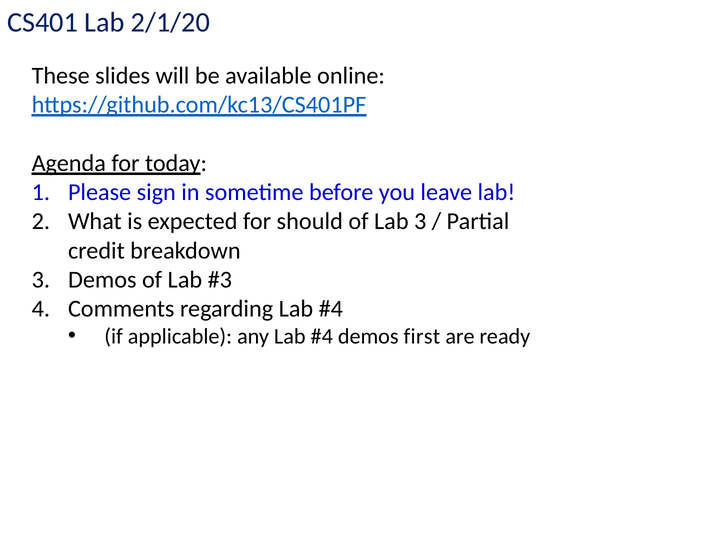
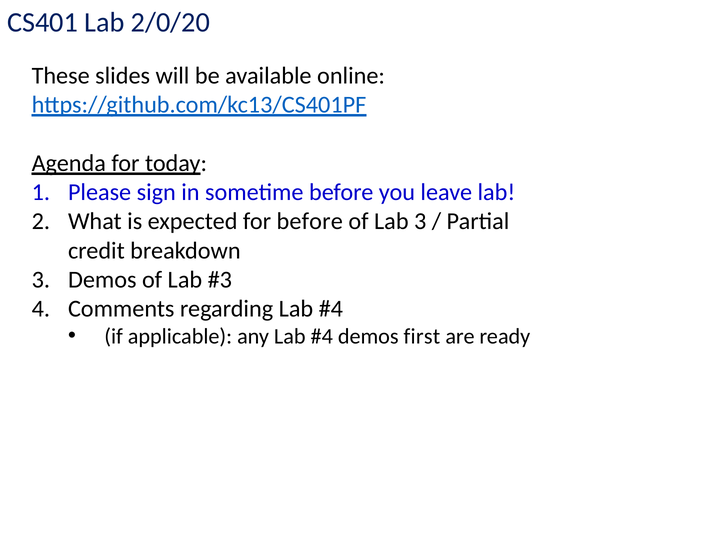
2/1/20: 2/1/20 -> 2/0/20
for should: should -> before
